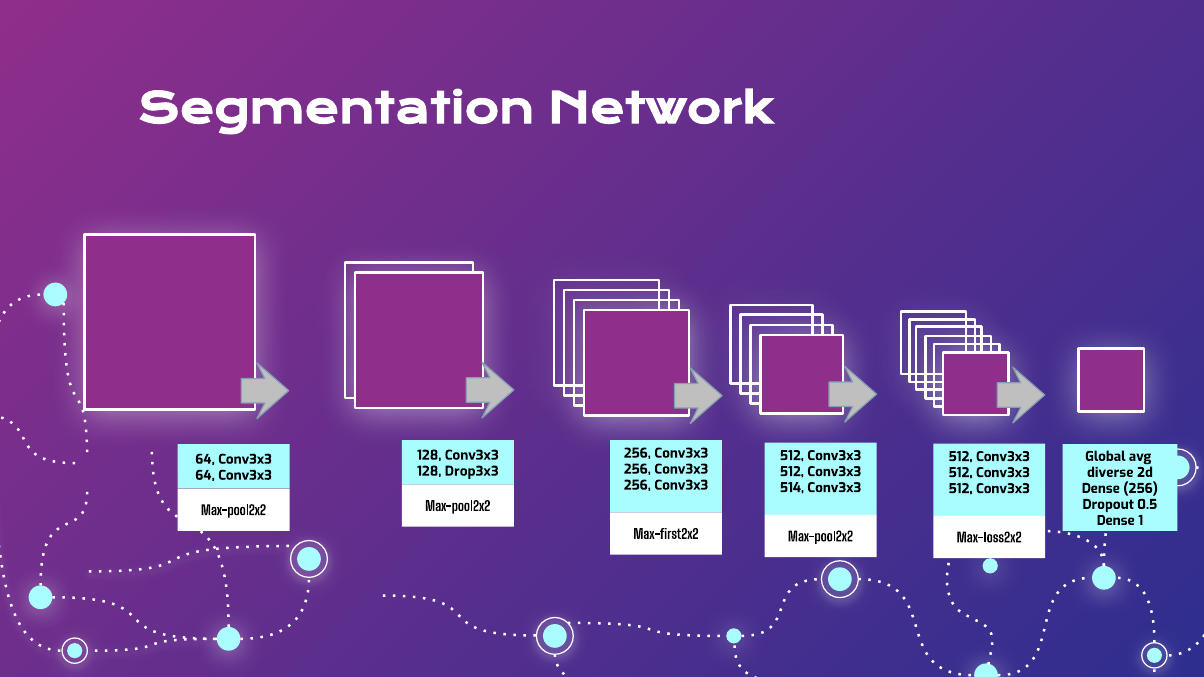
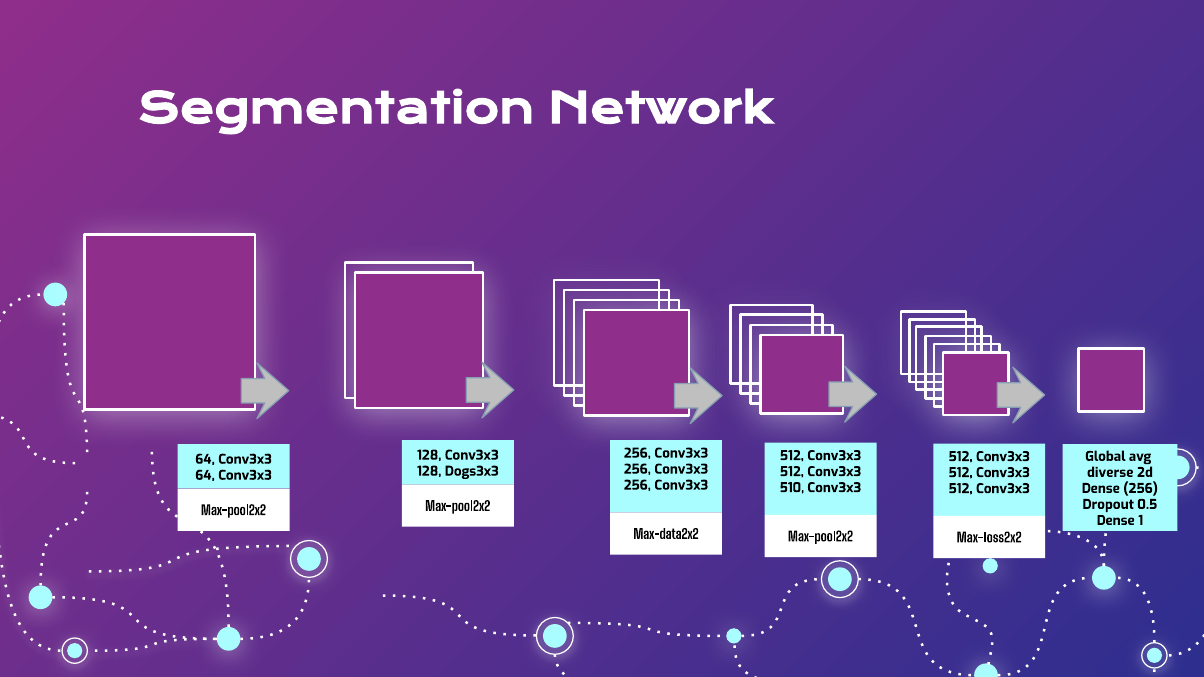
Drop3x3: Drop3x3 -> Dogs3x3
514: 514 -> 510
Max-first2x2: Max-first2x2 -> Max-data2x2
